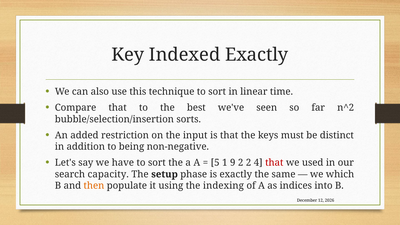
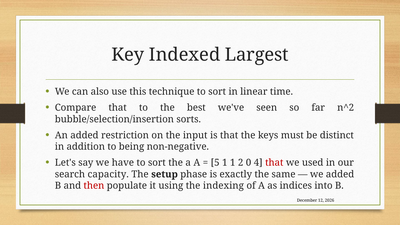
Indexed Exactly: Exactly -> Largest
1 9: 9 -> 1
2 2: 2 -> 0
we which: which -> added
then colour: orange -> red
